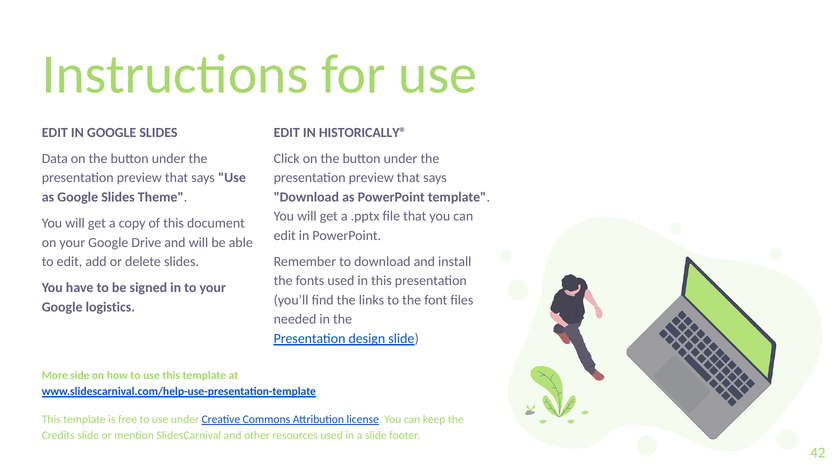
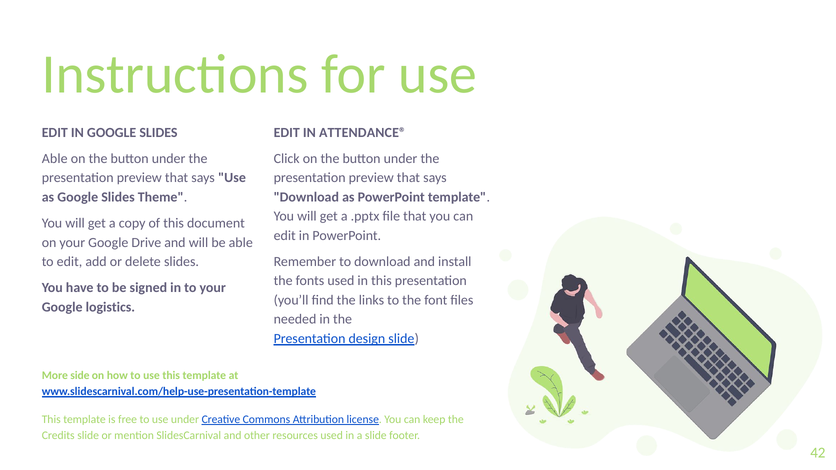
HISTORICALLY®: HISTORICALLY® -> ATTENDANCE®
Data at (55, 159): Data -> Able
